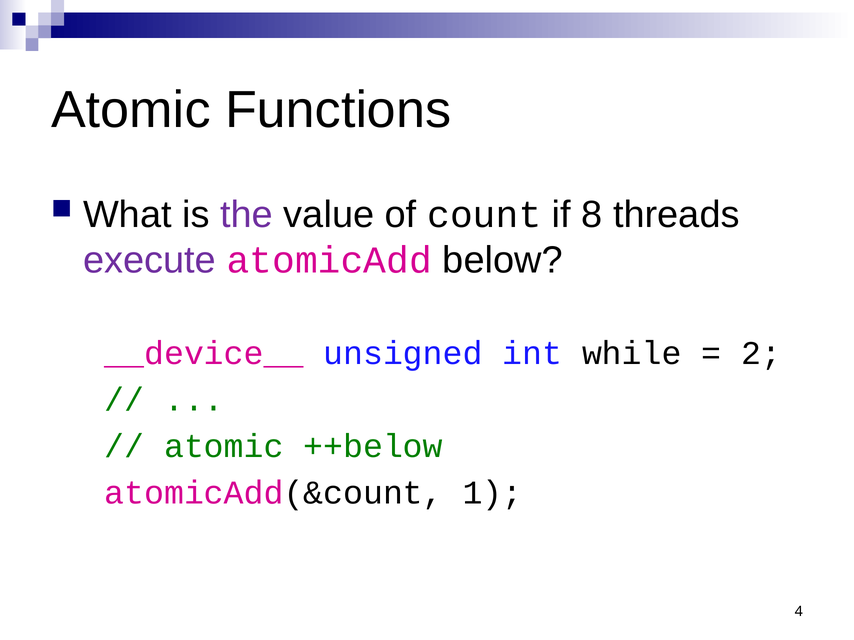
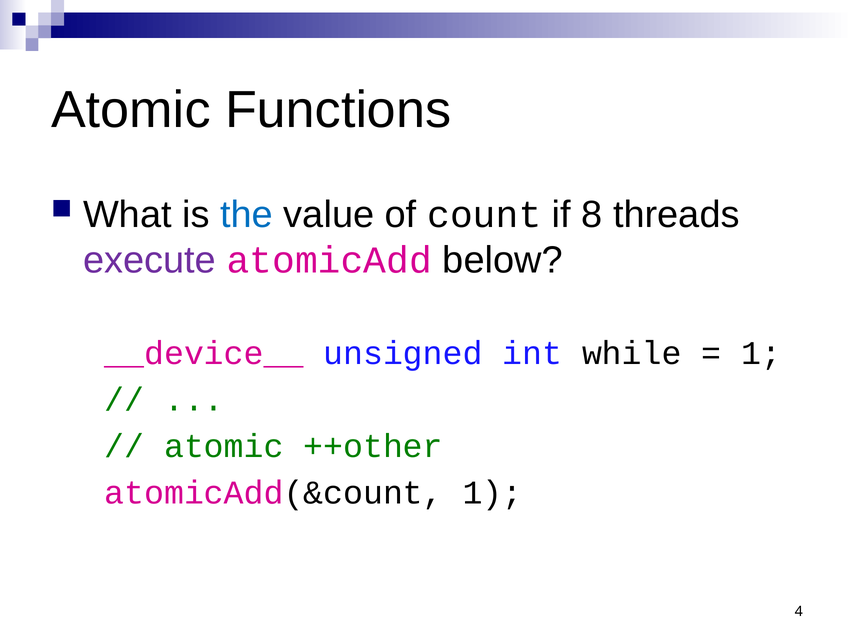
the colour: purple -> blue
2 at (761, 354): 2 -> 1
++below: ++below -> ++other
